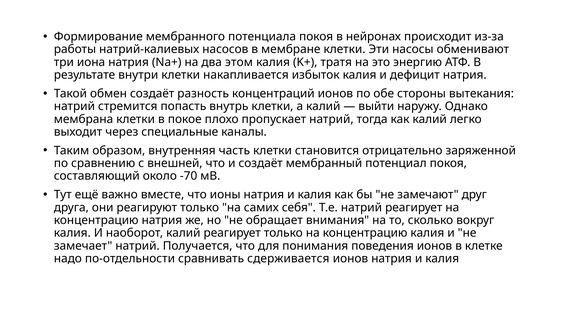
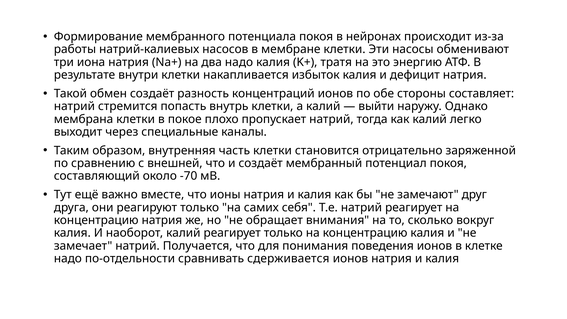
два этом: этом -> надо
вытекания: вытекания -> составляет
